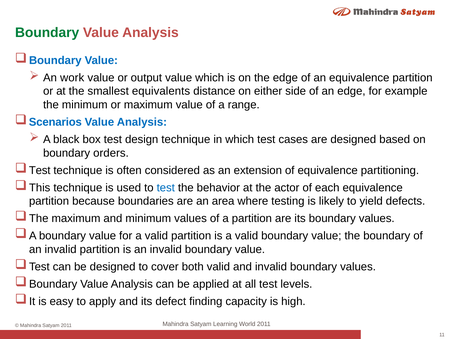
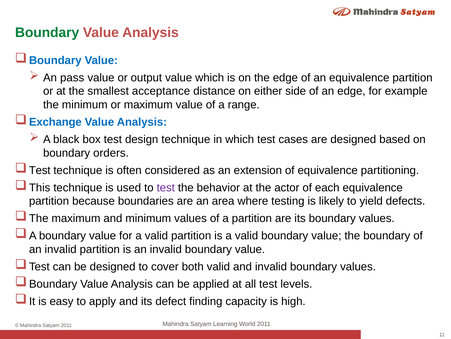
work: work -> pass
equivalents: equivalents -> acceptance
Scenarios: Scenarios -> Exchange
test at (166, 187) colour: blue -> purple
